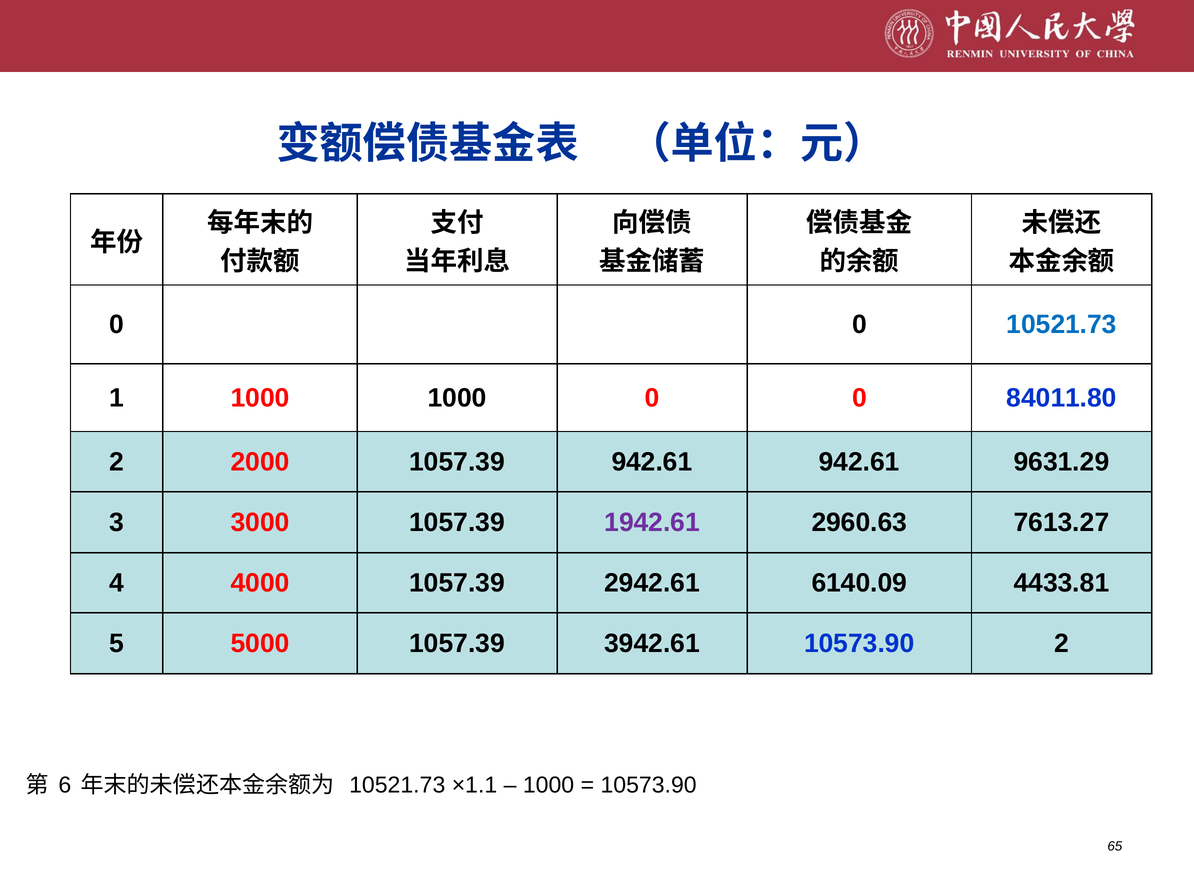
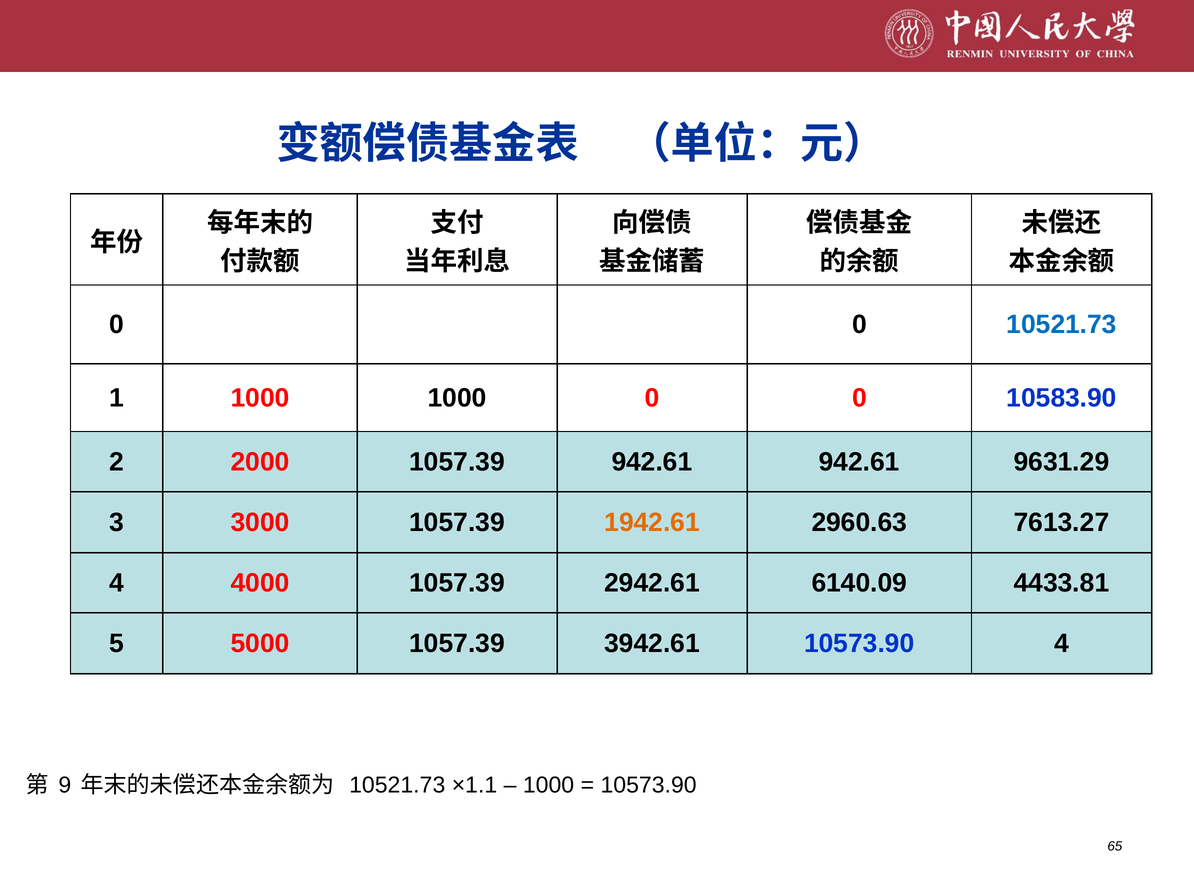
84011.80: 84011.80 -> 10583.90
1942.61 colour: purple -> orange
10573.90 2: 2 -> 4
6: 6 -> 9
